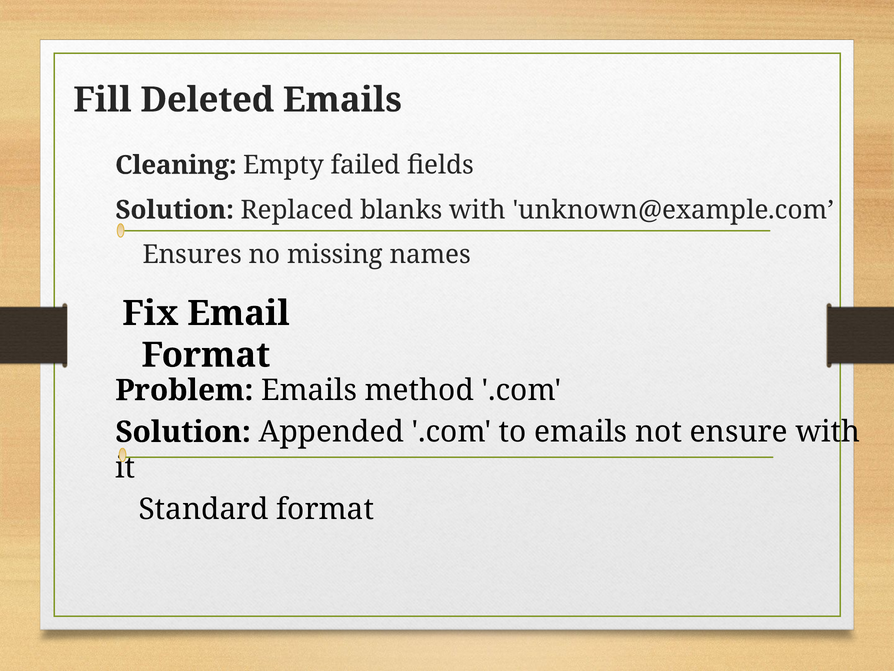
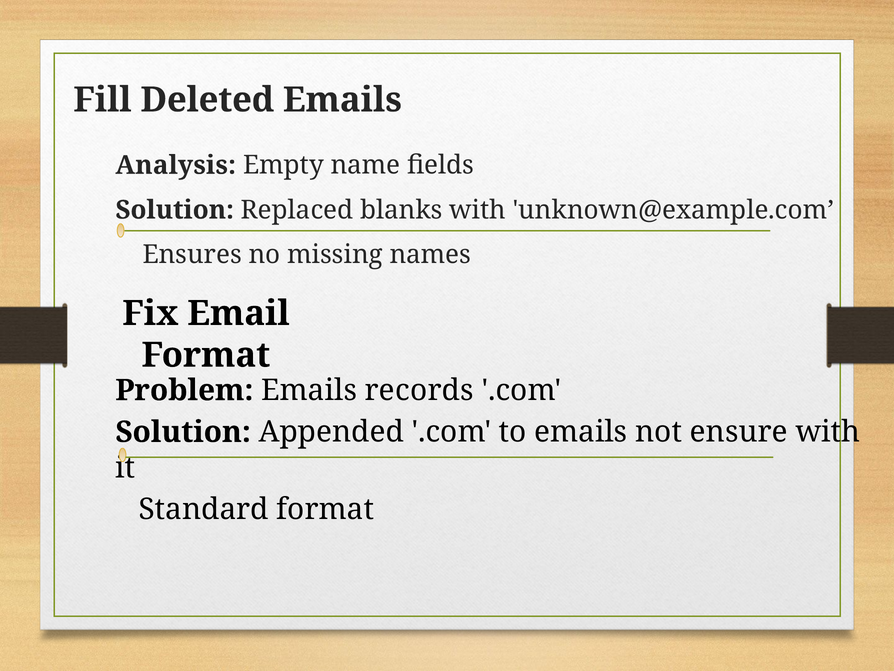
Cleaning: Cleaning -> Analysis
failed: failed -> name
method: method -> records
